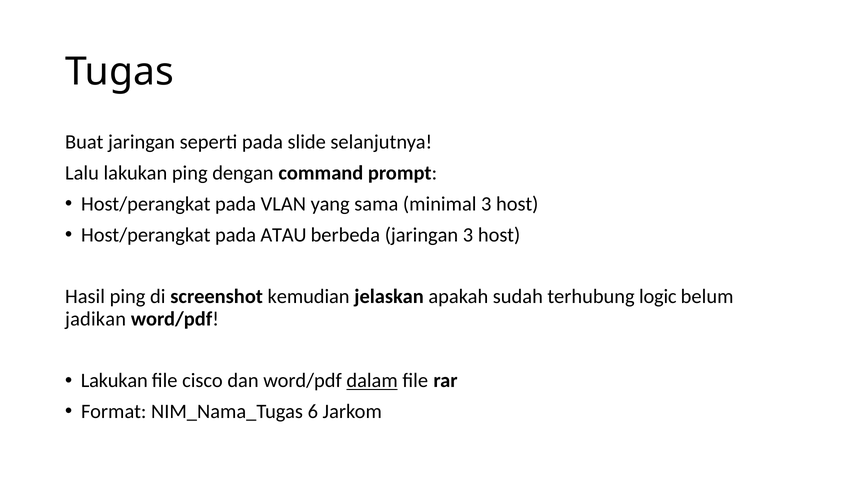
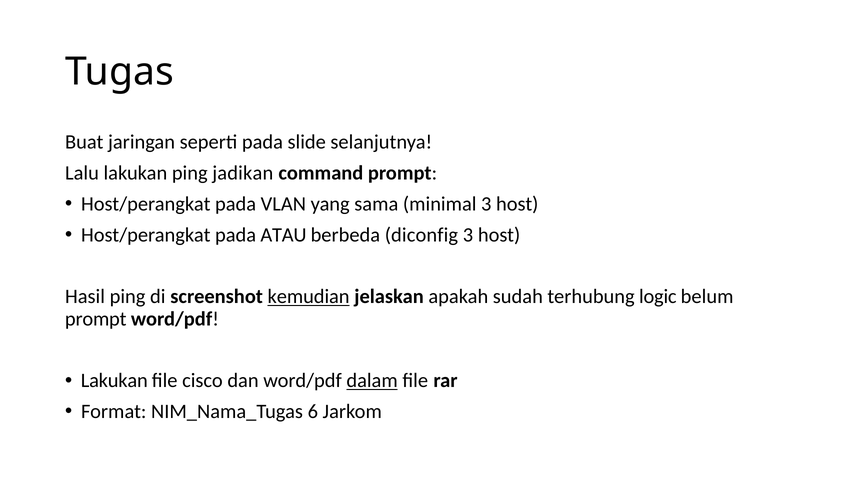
dengan: dengan -> jadikan
berbeda jaringan: jaringan -> diconfig
kemudian underline: none -> present
jadikan at (96, 319): jadikan -> prompt
